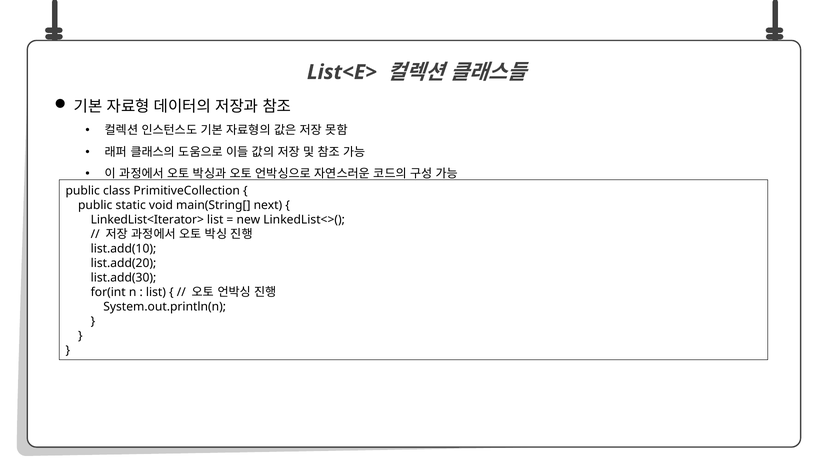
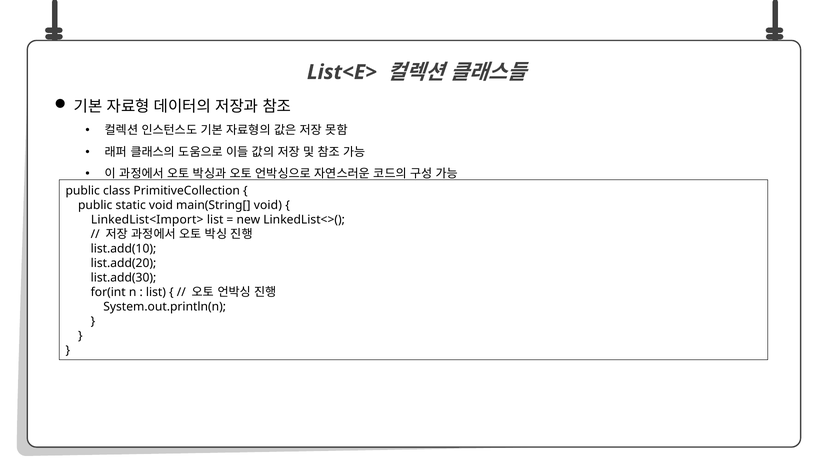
main(String[ next: next -> void
LinkedList<Iterator>: LinkedList<Iterator> -> LinkedList<Import>
